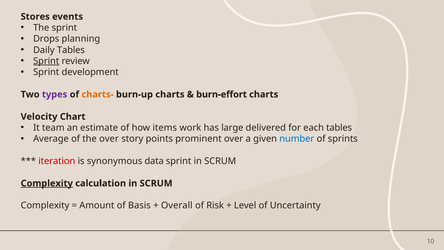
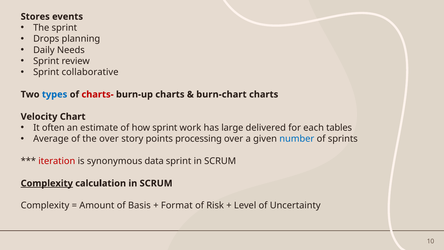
Daily Tables: Tables -> Needs
Sprint at (46, 61) underline: present -> none
development: development -> collaborative
types colour: purple -> blue
charts- colour: orange -> red
burn-effort: burn-effort -> burn-chart
team: team -> often
how items: items -> sprint
prominent: prominent -> processing
Overall: Overall -> Format
